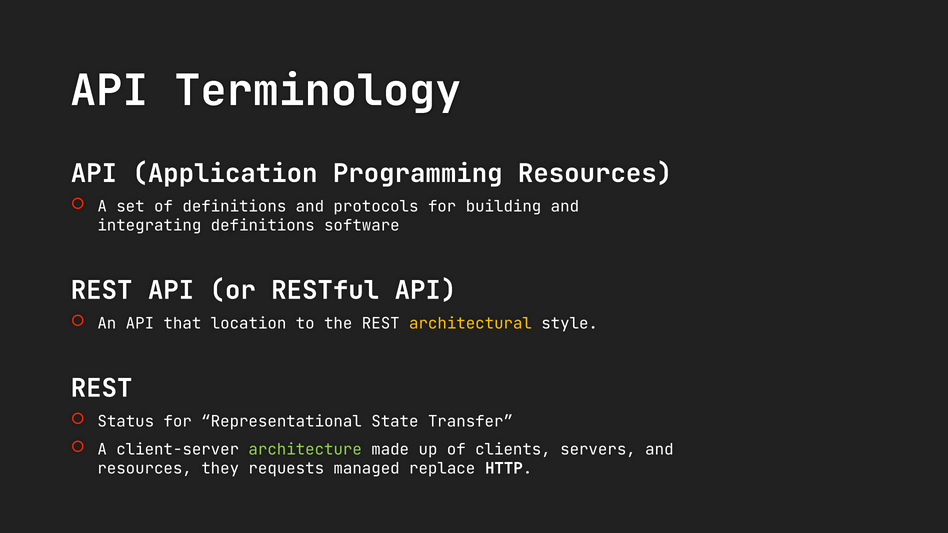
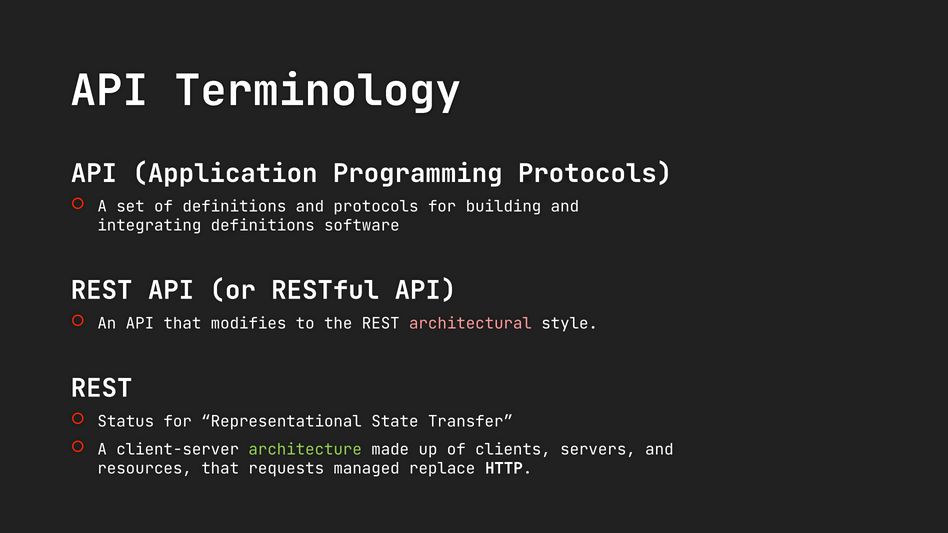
Programming Resources: Resources -> Protocols
location: location -> modifies
architectural colour: yellow -> pink
resources they: they -> that
